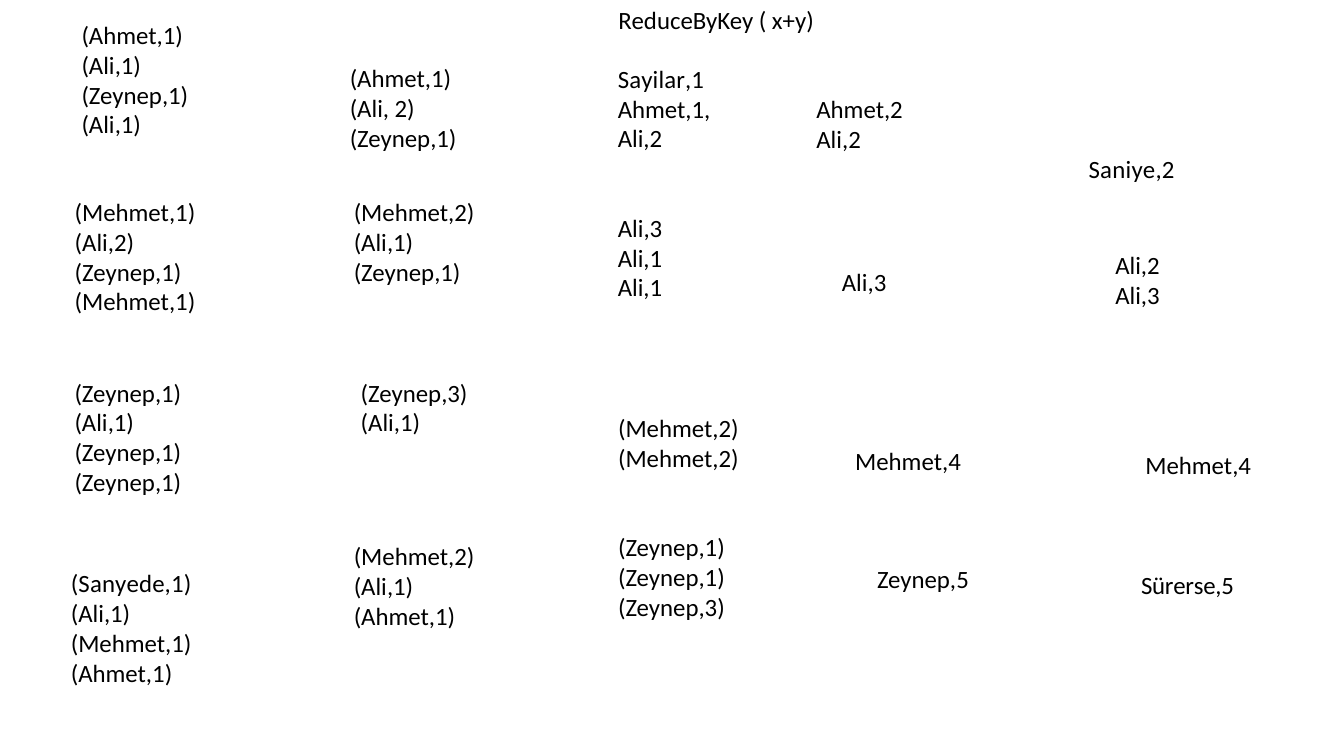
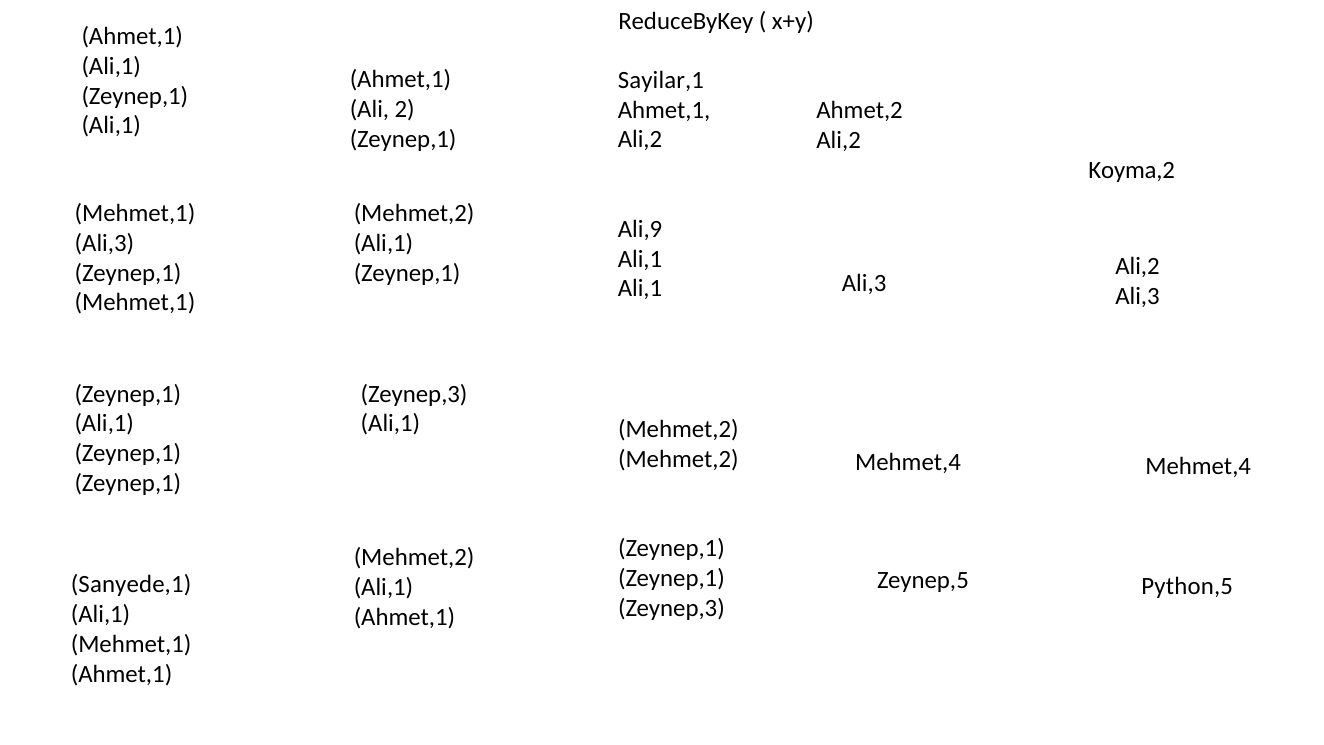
Saniye,2: Saniye,2 -> Koyma,2
Ali,3 at (640, 229): Ali,3 -> Ali,9
Ali,2 at (104, 243): Ali,2 -> Ali,3
Sürerse,5: Sürerse,5 -> Python,5
